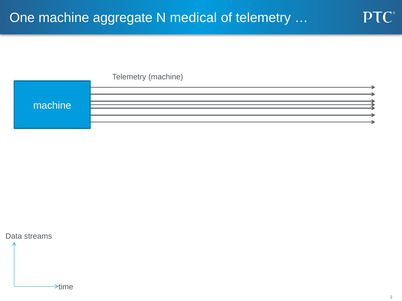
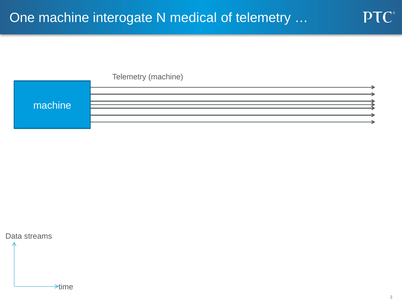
aggregate: aggregate -> interogate
